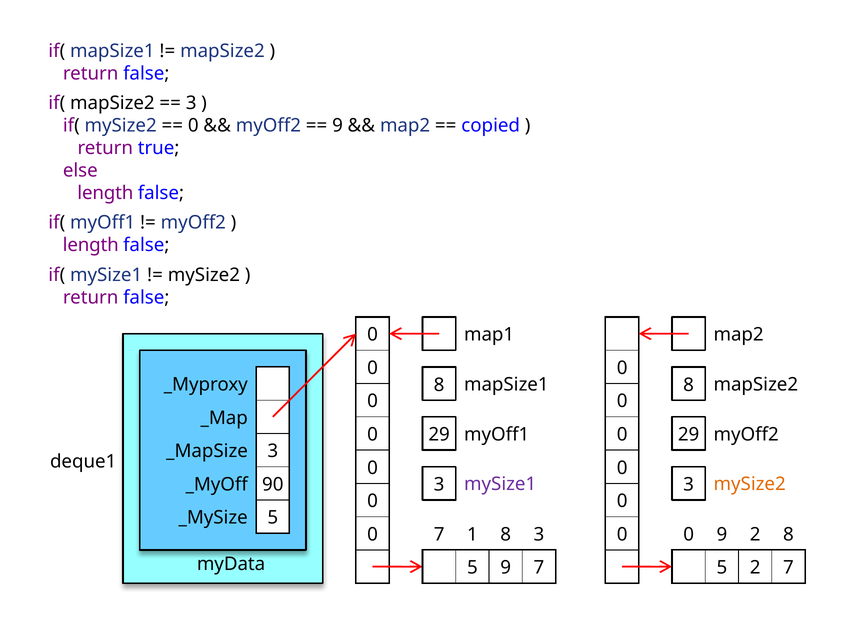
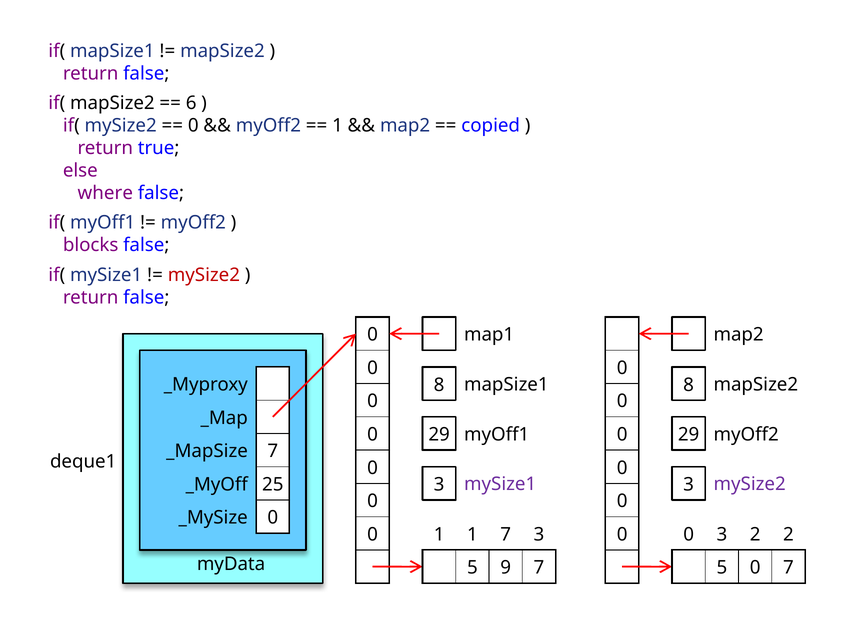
3 at (191, 103): 3 -> 6
9 at (337, 126): 9 -> 1
length at (105, 193): length -> where
length at (91, 245): length -> blocks
mySize2 at (204, 275) colour: black -> red
3 at (273, 451): 3 -> 7
90: 90 -> 25
mySize2 at (750, 484) colour: orange -> purple
5 at (273, 518): 5 -> 0
0 7: 7 -> 1
1 8: 8 -> 7
0 9: 9 -> 3
2 8: 8 -> 2
5 2: 2 -> 0
